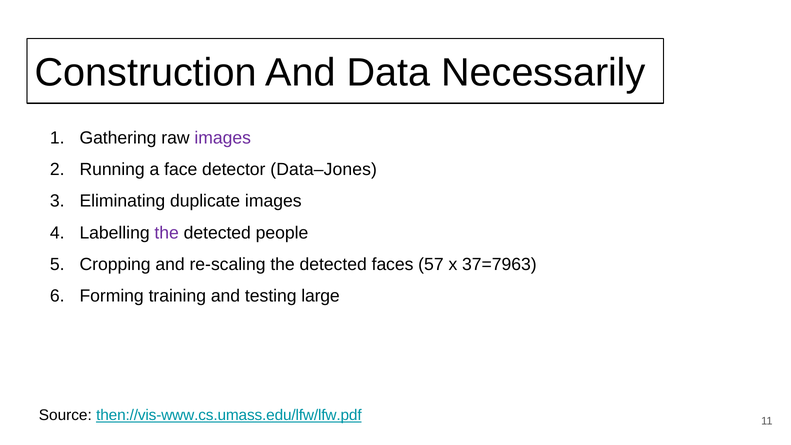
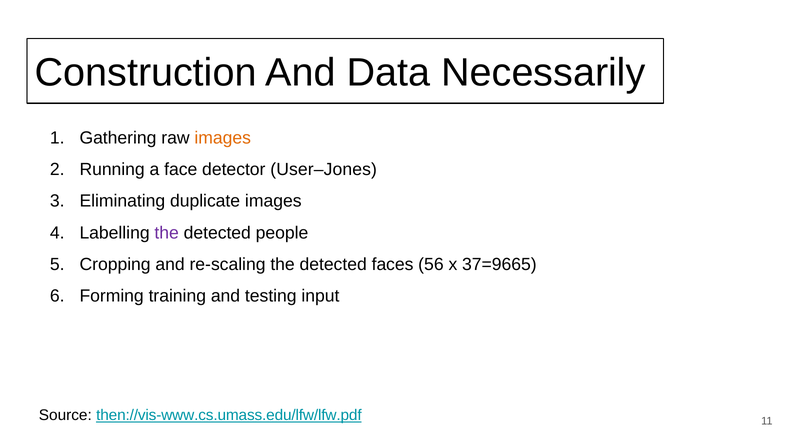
images at (223, 138) colour: purple -> orange
Data–Jones: Data–Jones -> User–Jones
57: 57 -> 56
37=7963: 37=7963 -> 37=9665
large: large -> input
